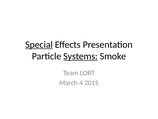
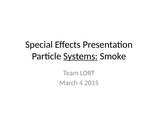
Special underline: present -> none
